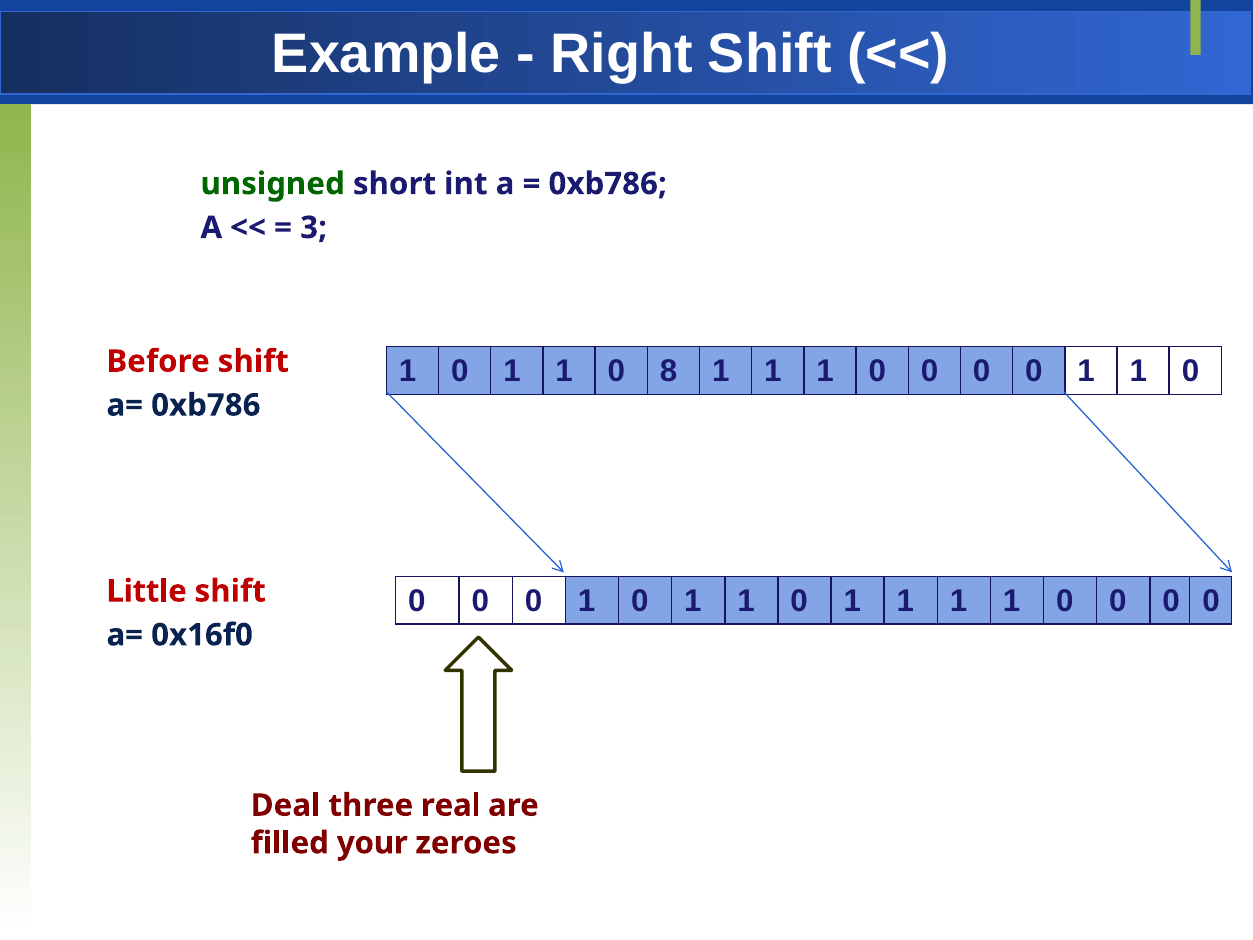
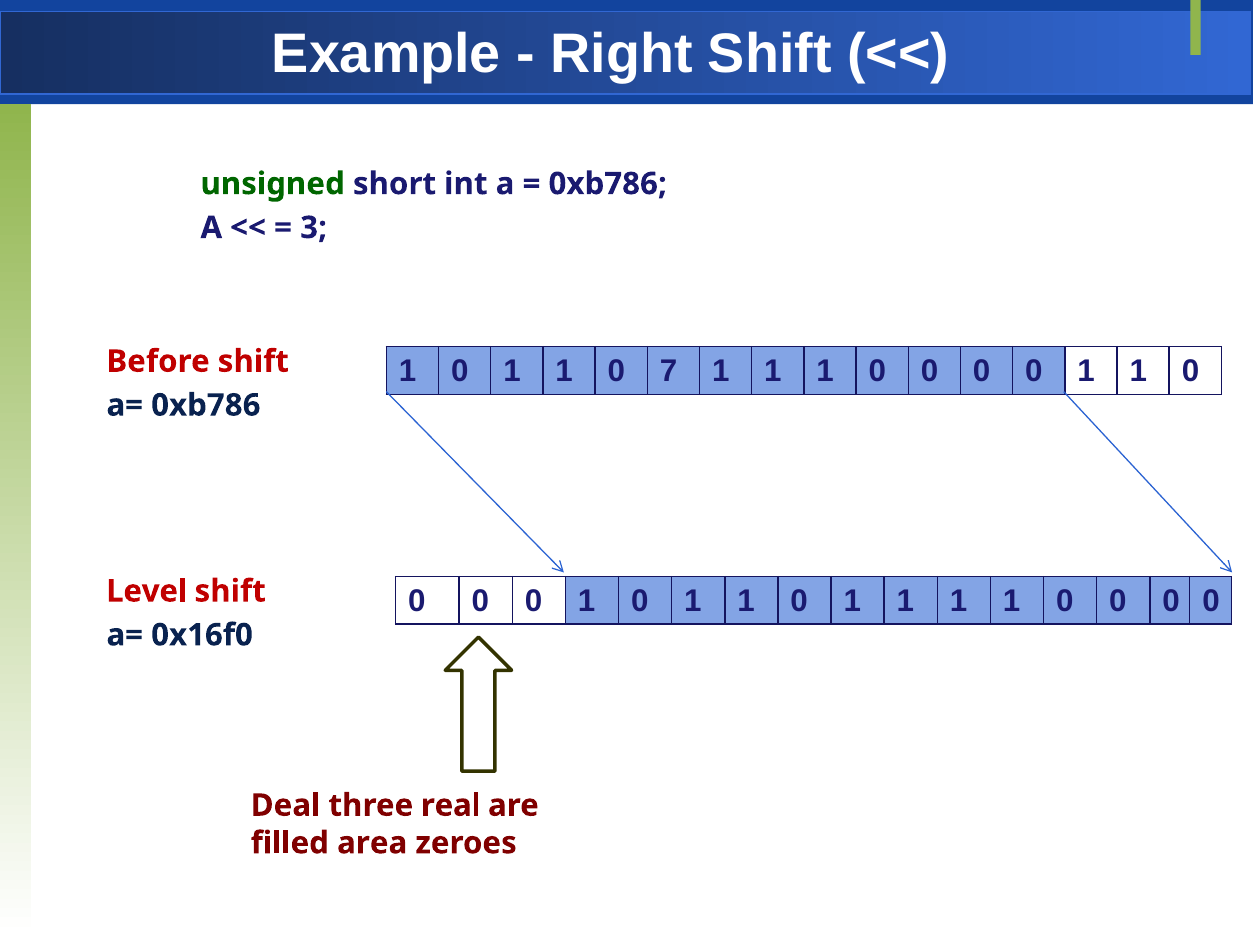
8: 8 -> 7
Little: Little -> Level
your: your -> area
